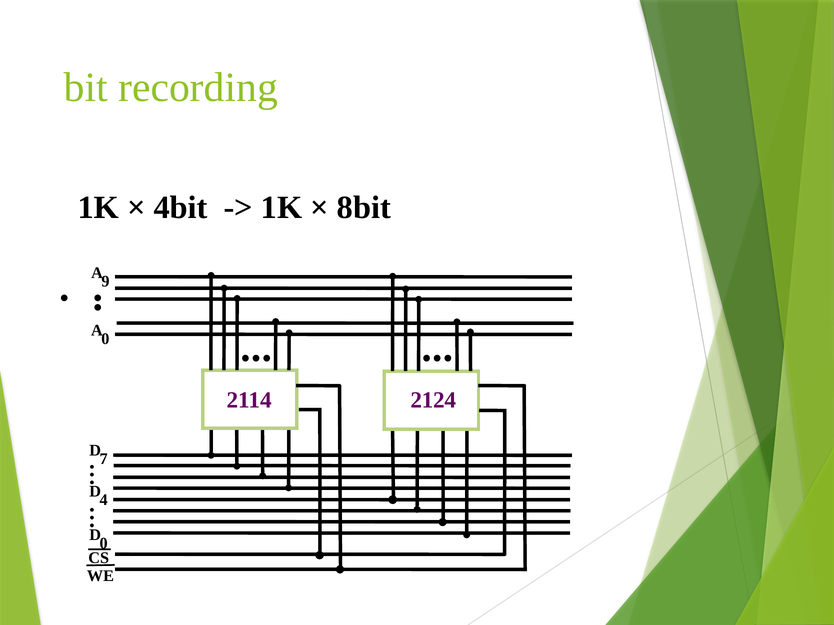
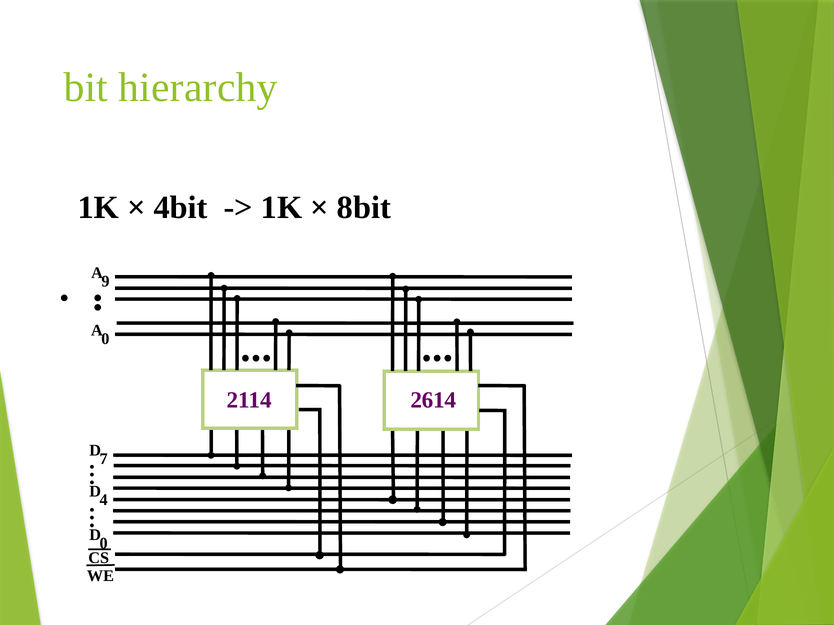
recording: recording -> hierarchy
2124: 2124 -> 2614
